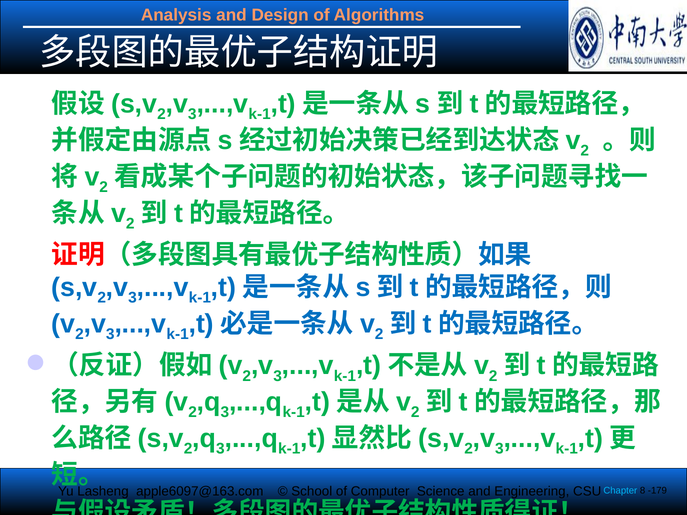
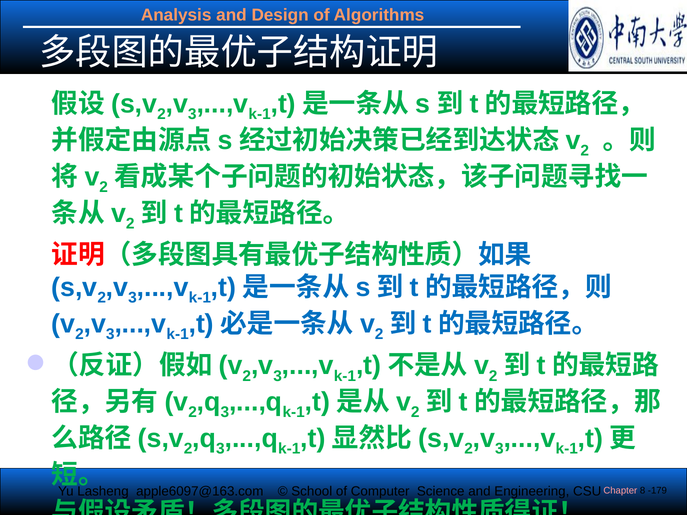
Chapter colour: light blue -> pink
